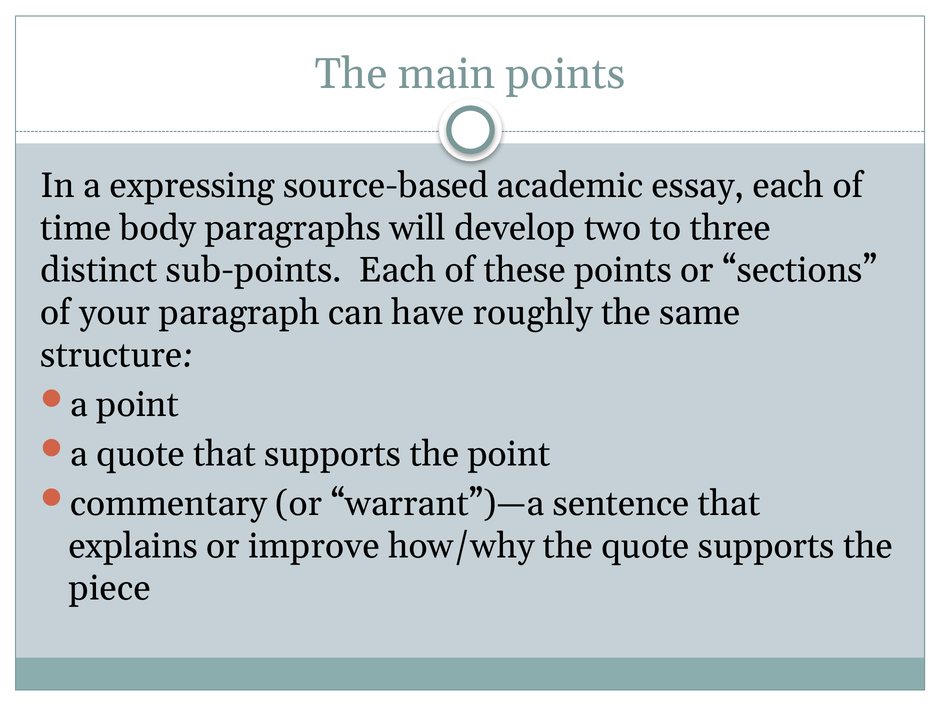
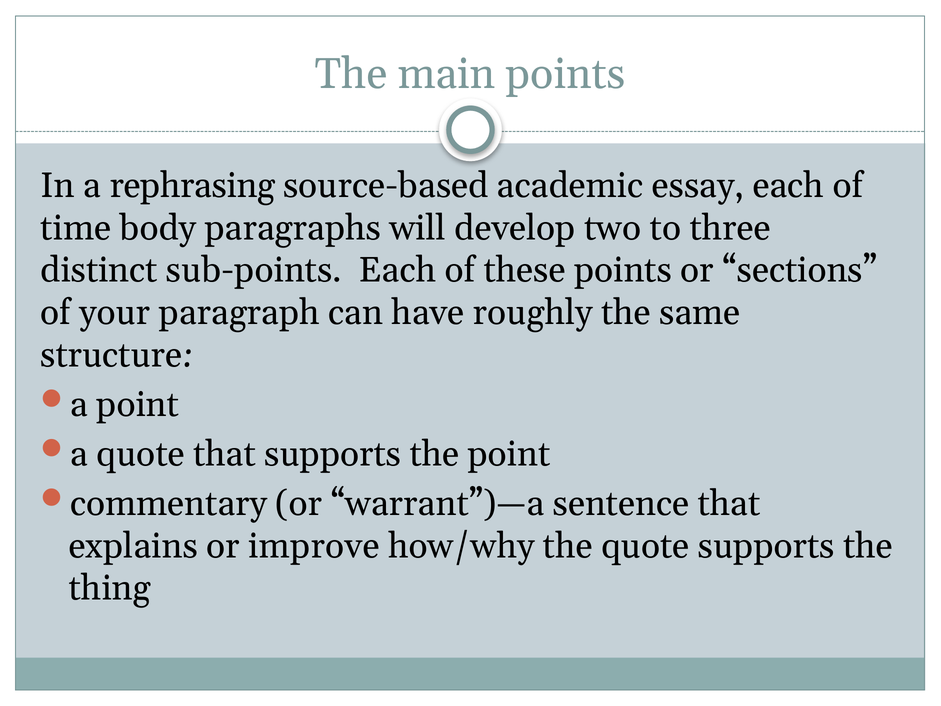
expressing: expressing -> rephrasing
piece: piece -> thing
